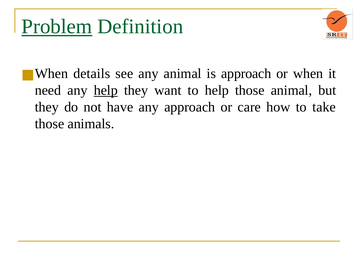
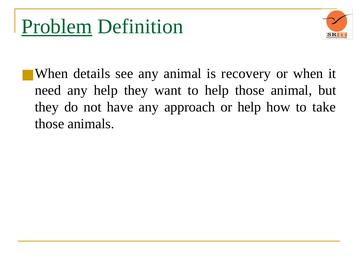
is approach: approach -> recovery
help at (106, 90) underline: present -> none
or care: care -> help
